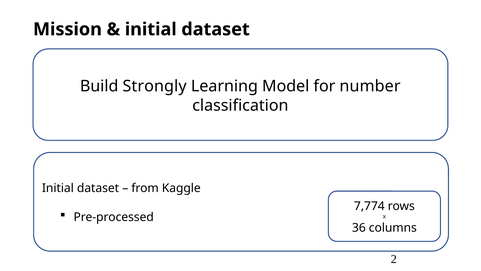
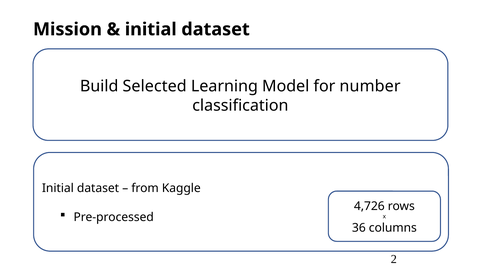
Strongly: Strongly -> Selected
7,774: 7,774 -> 4,726
